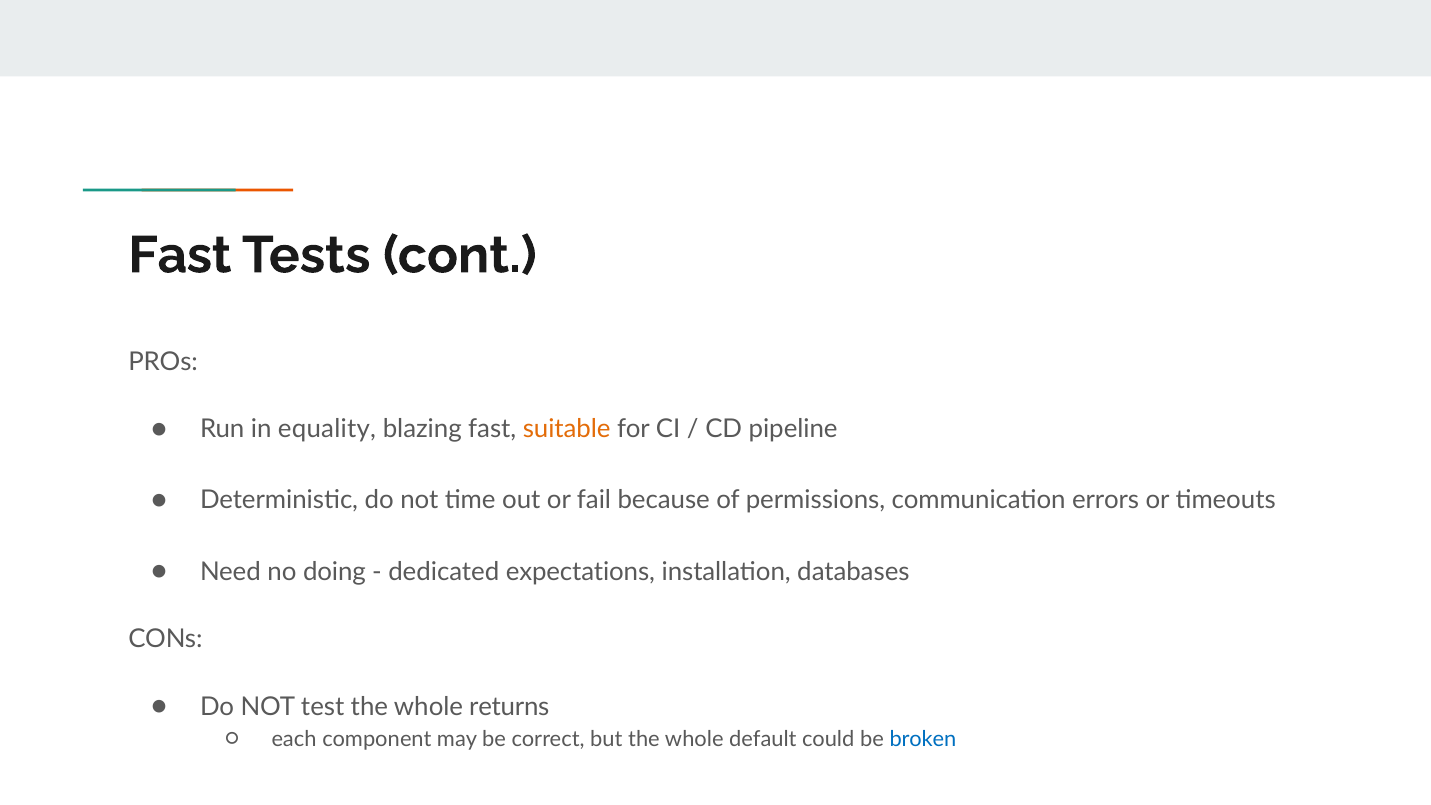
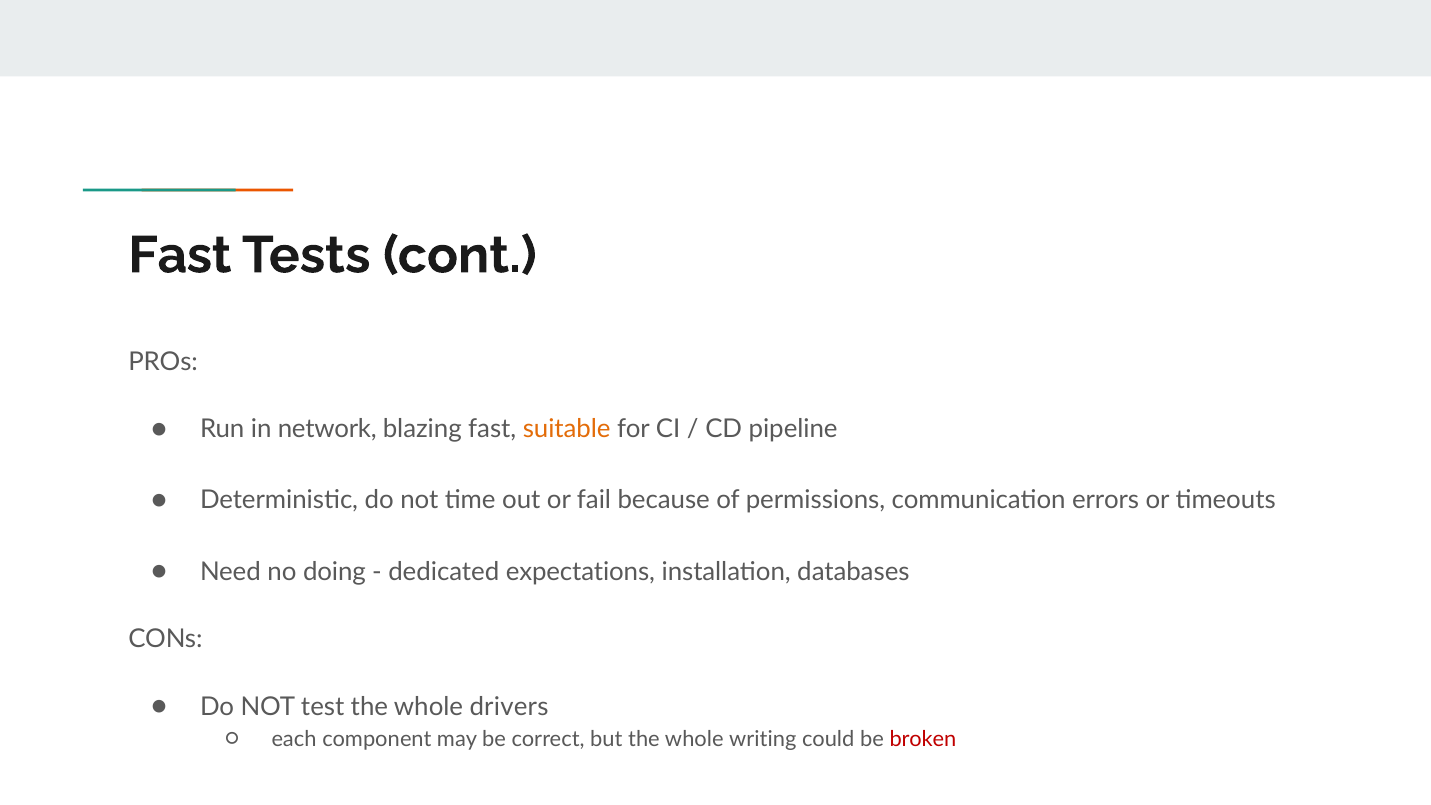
equality: equality -> network
returns: returns -> drivers
default: default -> writing
broken colour: blue -> red
